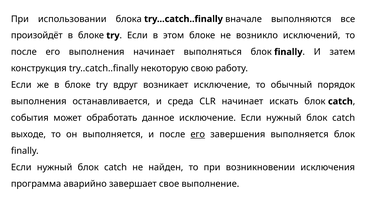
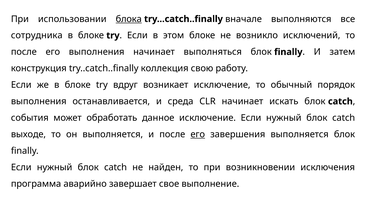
блока underline: none -> present
произойдёт: произойдёт -> сотрудника
некоторую: некоторую -> коллекция
